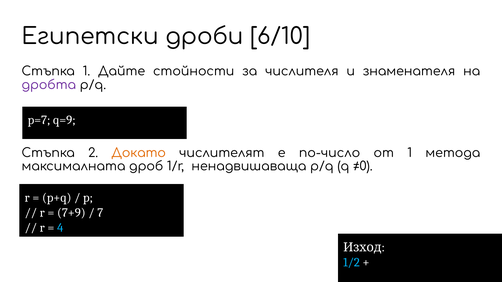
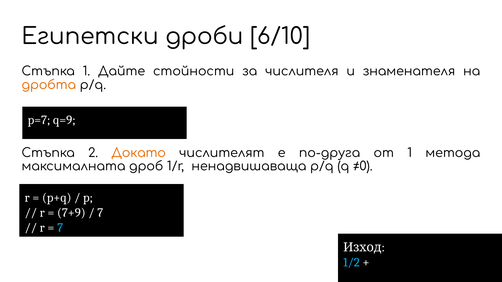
дробта colour: purple -> orange
по-число: по-число -> по-друга
4 at (60, 228): 4 -> 7
